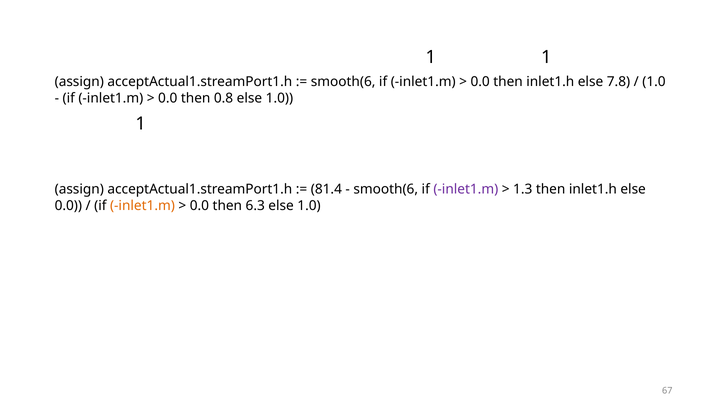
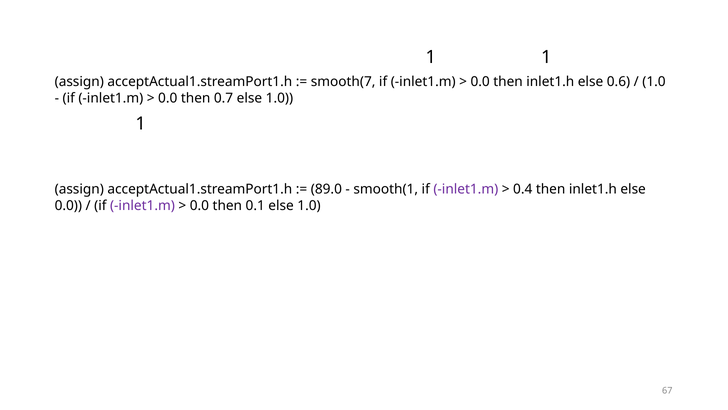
smooth(6 at (343, 82): smooth(6 -> smooth(7
7.8: 7.8 -> 0.6
0.8: 0.8 -> 0.7
81.4: 81.4 -> 89.0
smooth(6 at (386, 189): smooth(6 -> smooth(1
1.3: 1.3 -> 0.4
inlet1.m at (142, 205) colour: orange -> purple
6.3: 6.3 -> 0.1
